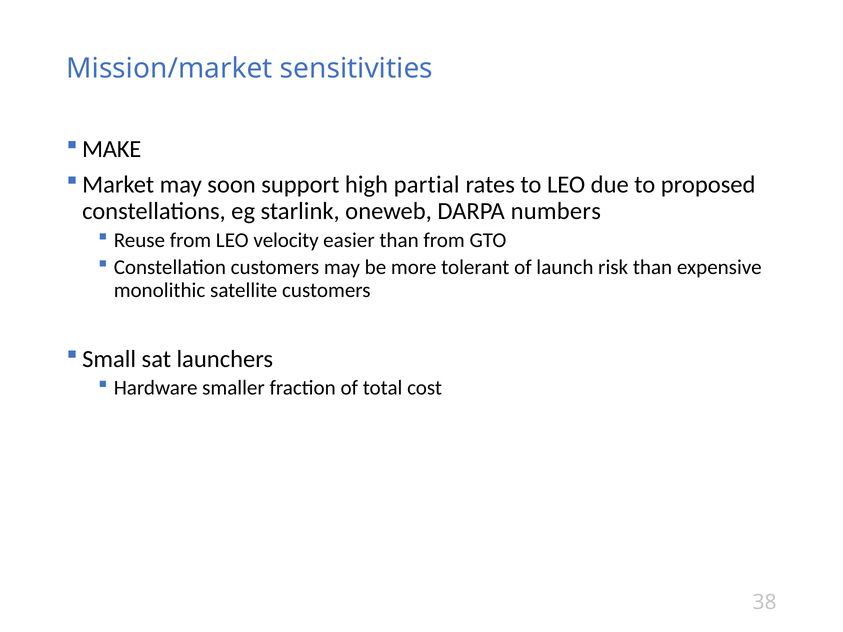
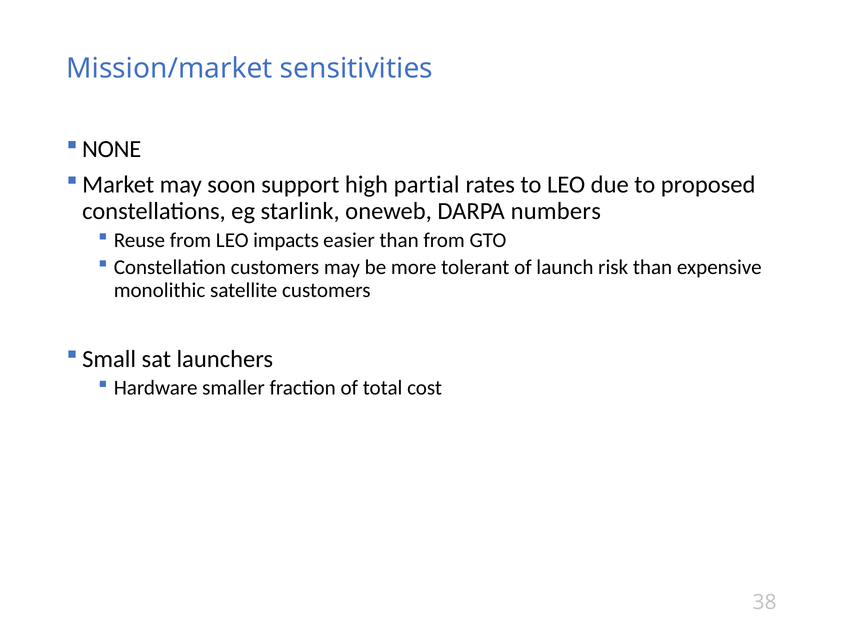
MAKE: MAKE -> NONE
velocity: velocity -> impacts
